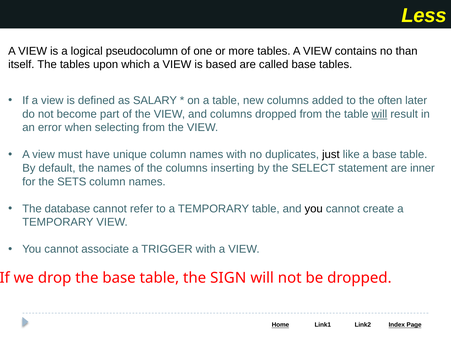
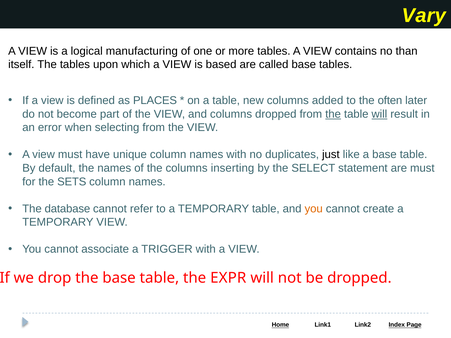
Less: Less -> Vary
pseudocolumn: pseudocolumn -> manufacturing
SALARY: SALARY -> PLACES
the at (333, 114) underline: none -> present
are inner: inner -> must
you at (314, 209) colour: black -> orange
SIGN: SIGN -> EXPR
